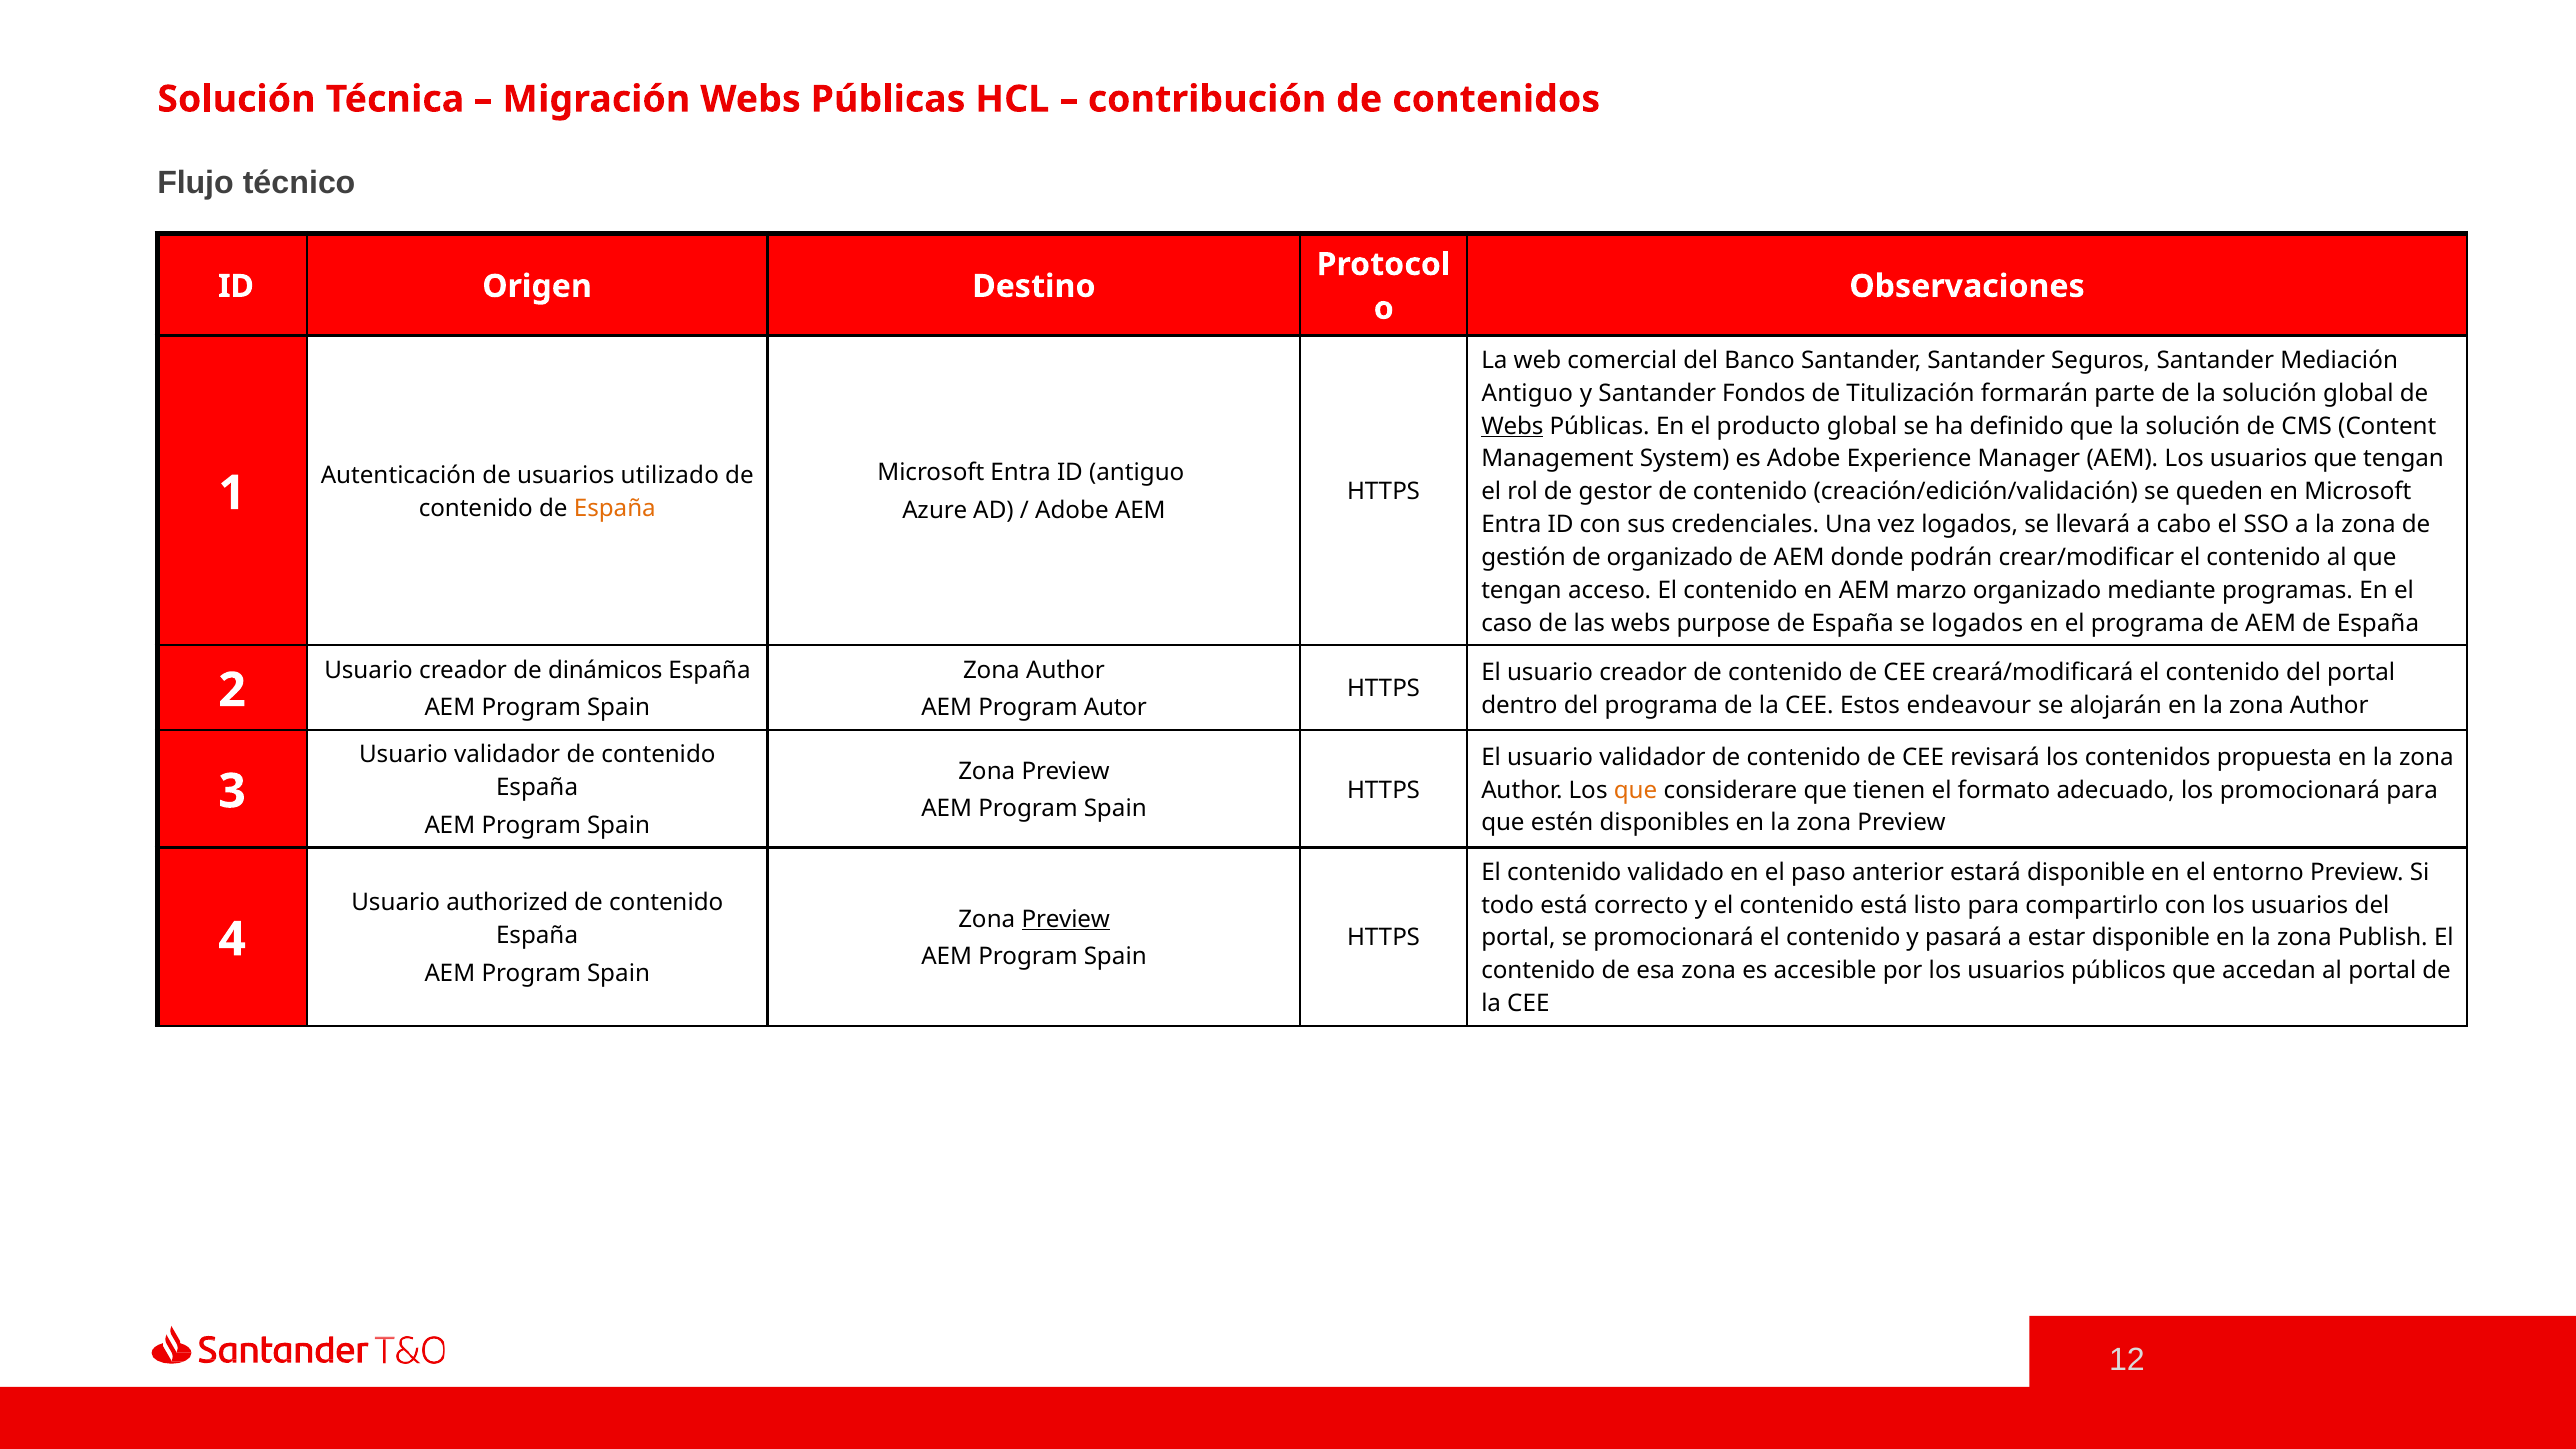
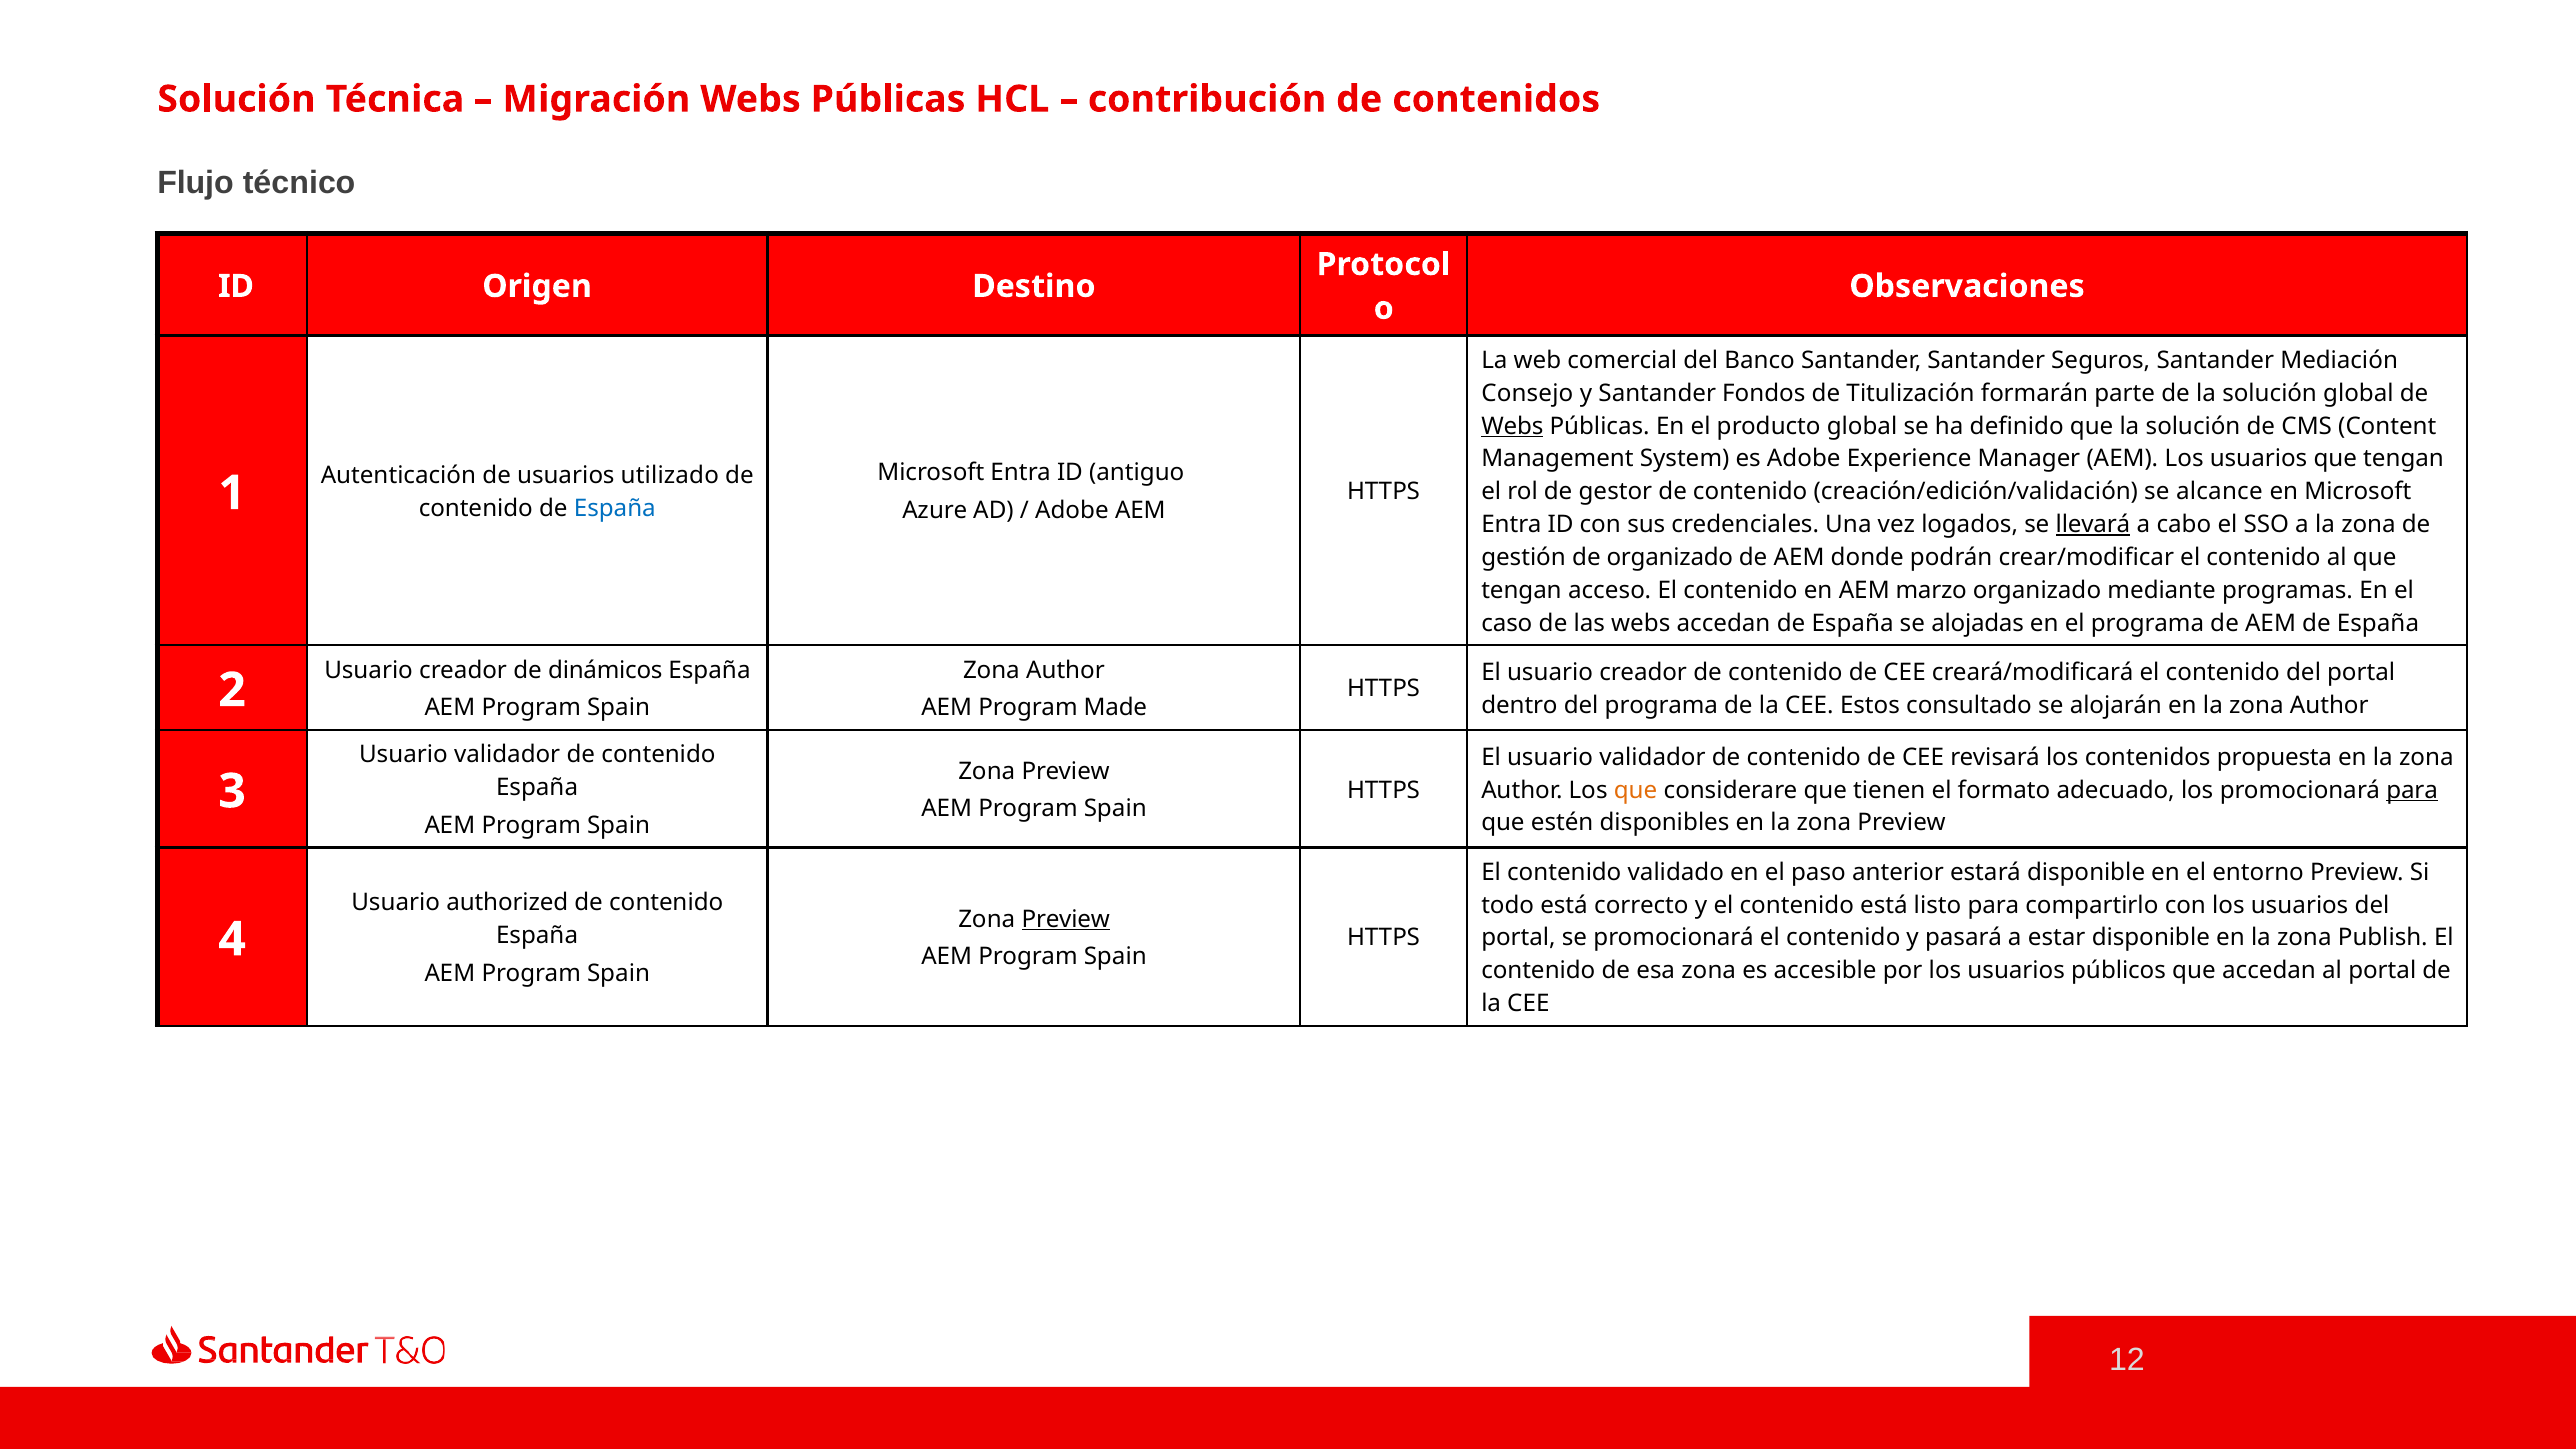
Antiguo at (1527, 393): Antiguo -> Consejo
queden: queden -> alcance
España at (615, 508) colour: orange -> blue
llevará underline: none -> present
webs purpose: purpose -> accedan
se logados: logados -> alojadas
endeavour: endeavour -> consultado
Autor: Autor -> Made
para at (2412, 790) underline: none -> present
